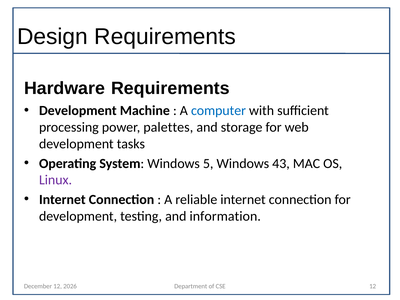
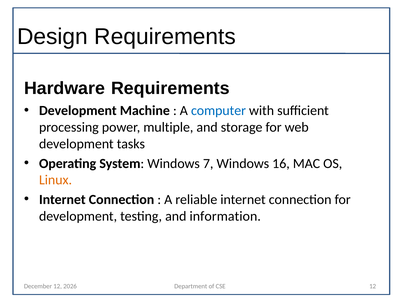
palettes: palettes -> multiple
5: 5 -> 7
43: 43 -> 16
Linux colour: purple -> orange
